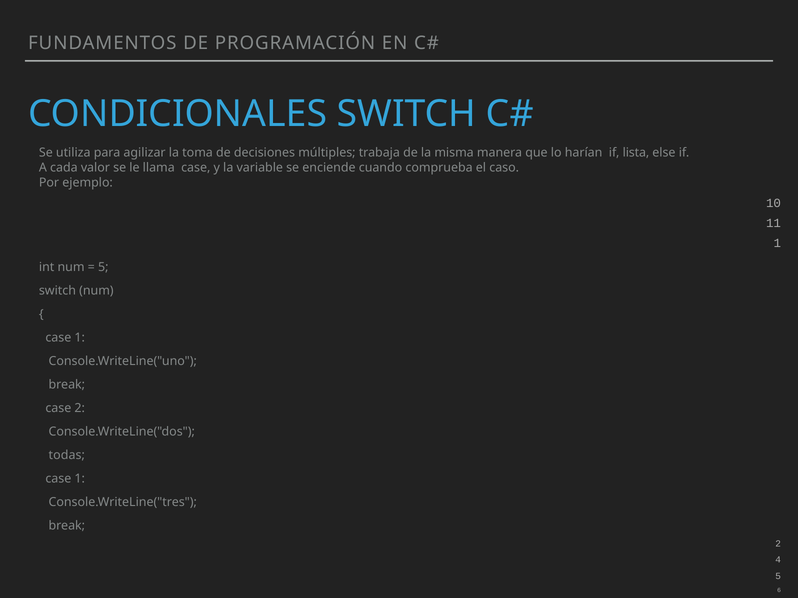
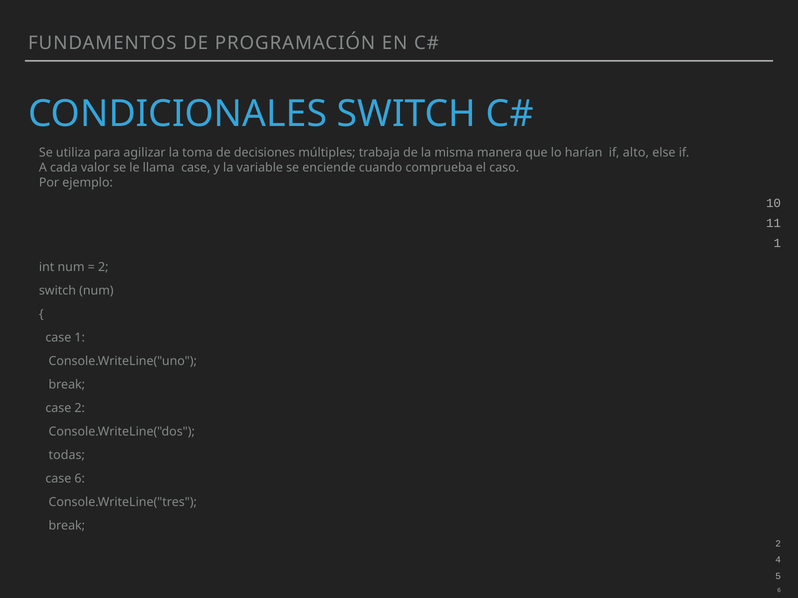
lista: lista -> alto
5 at (103, 267): 5 -> 2
1 at (80, 479): 1 -> 6
